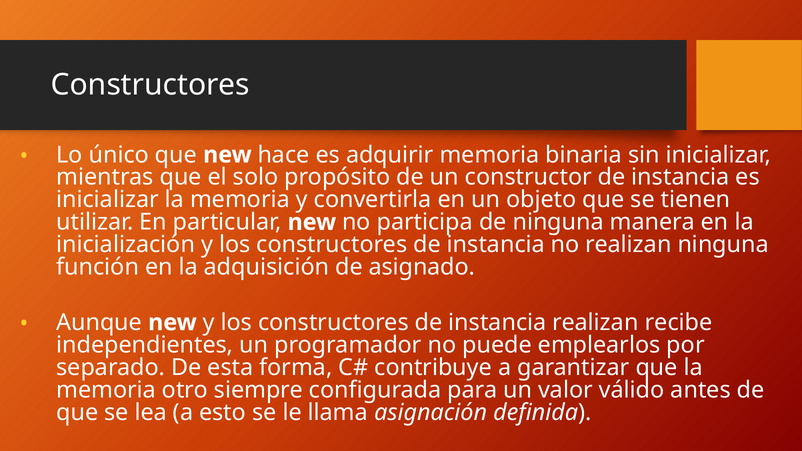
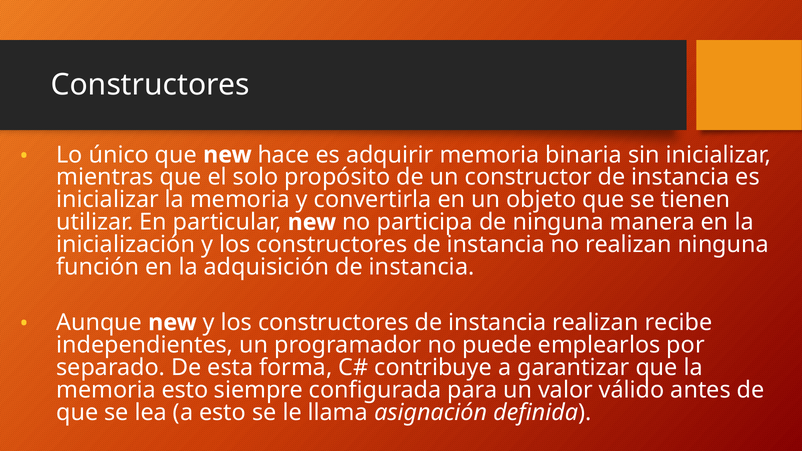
adquisición de asignado: asignado -> instancia
memoria otro: otro -> esto
